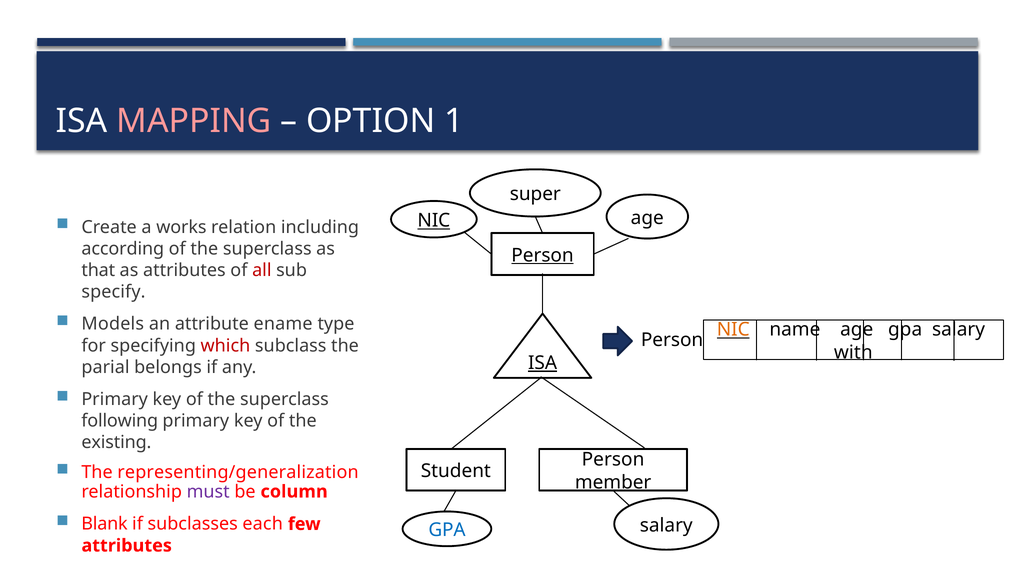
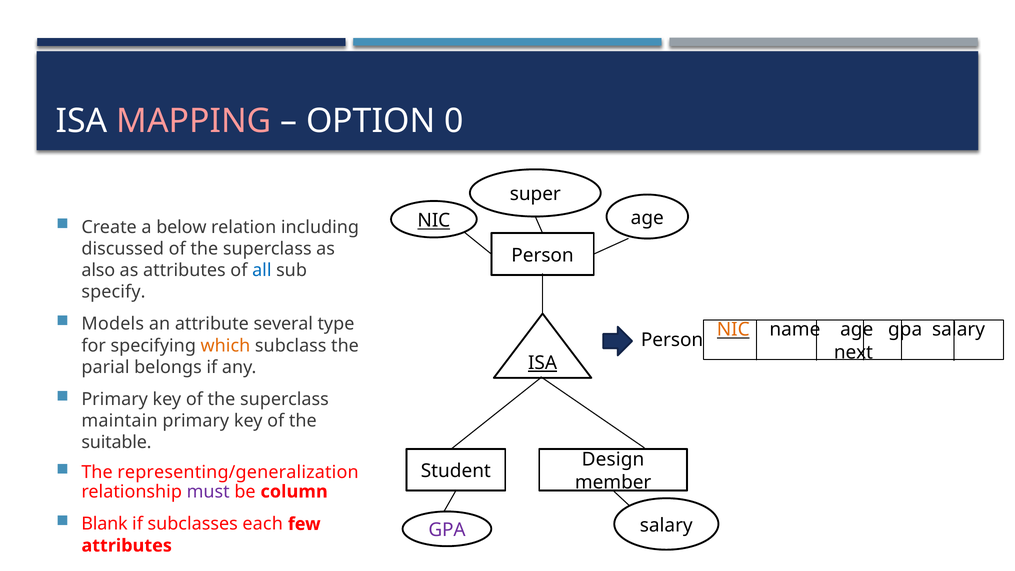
1: 1 -> 0
works: works -> below
according: according -> discussed
Person at (543, 255) underline: present -> none
that: that -> also
all colour: red -> blue
ename: ename -> several
which colour: red -> orange
with: with -> next
following: following -> maintain
existing: existing -> suitable
Person at (613, 460): Person -> Design
GPA at (447, 530) colour: blue -> purple
